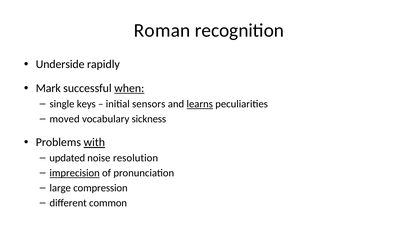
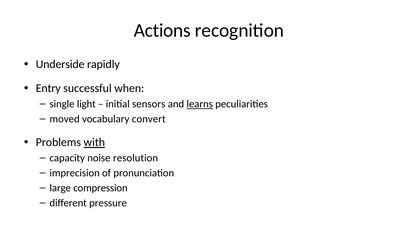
Roman: Roman -> Actions
Mark: Mark -> Entry
when underline: present -> none
keys: keys -> light
sickness: sickness -> convert
updated: updated -> capacity
imprecision underline: present -> none
common: common -> pressure
